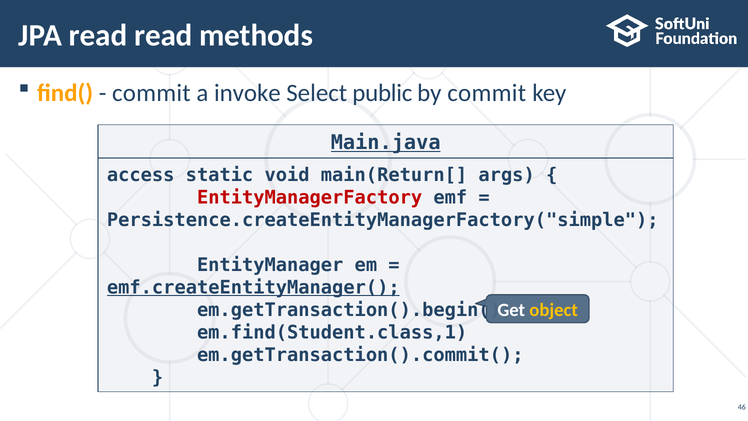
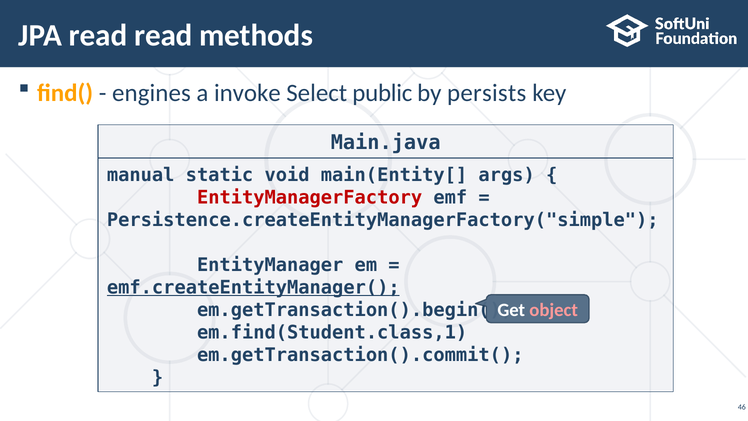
commit at (151, 93): commit -> engines
by commit: commit -> persists
Main.java underline: present -> none
access: access -> manual
main(Return[: main(Return[ -> main(Entity[
object colour: yellow -> pink
